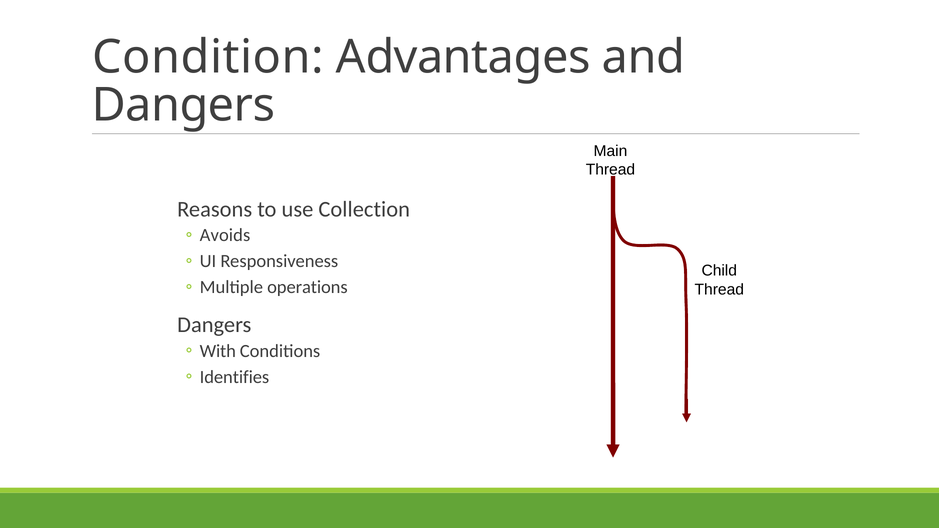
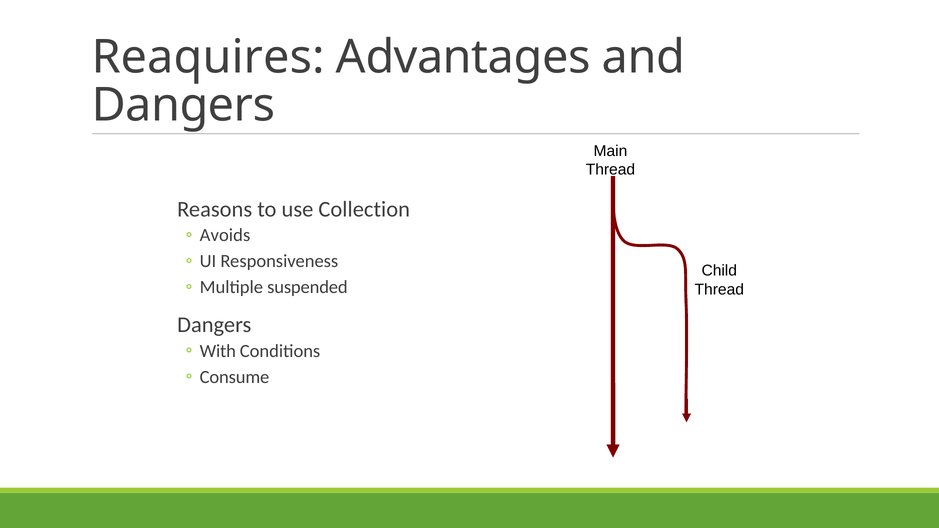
Condition: Condition -> Reaquires
operations: operations -> suspended
Identifies: Identifies -> Consume
